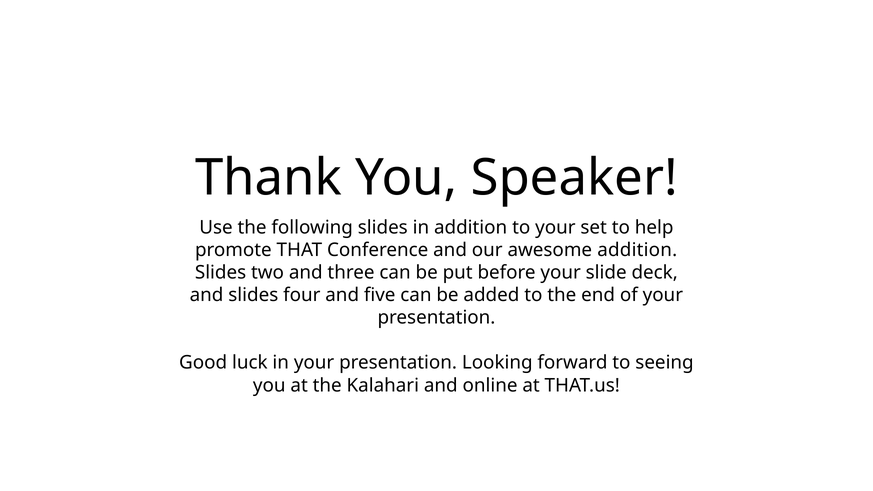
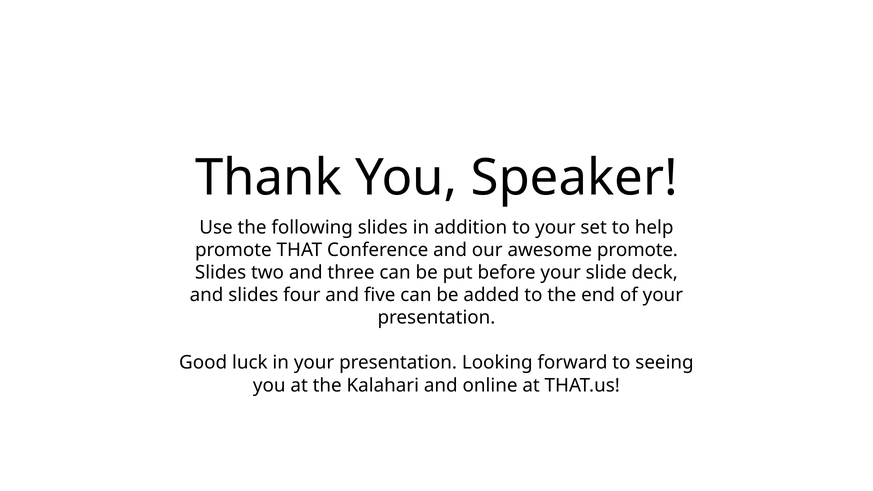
awesome addition: addition -> promote
